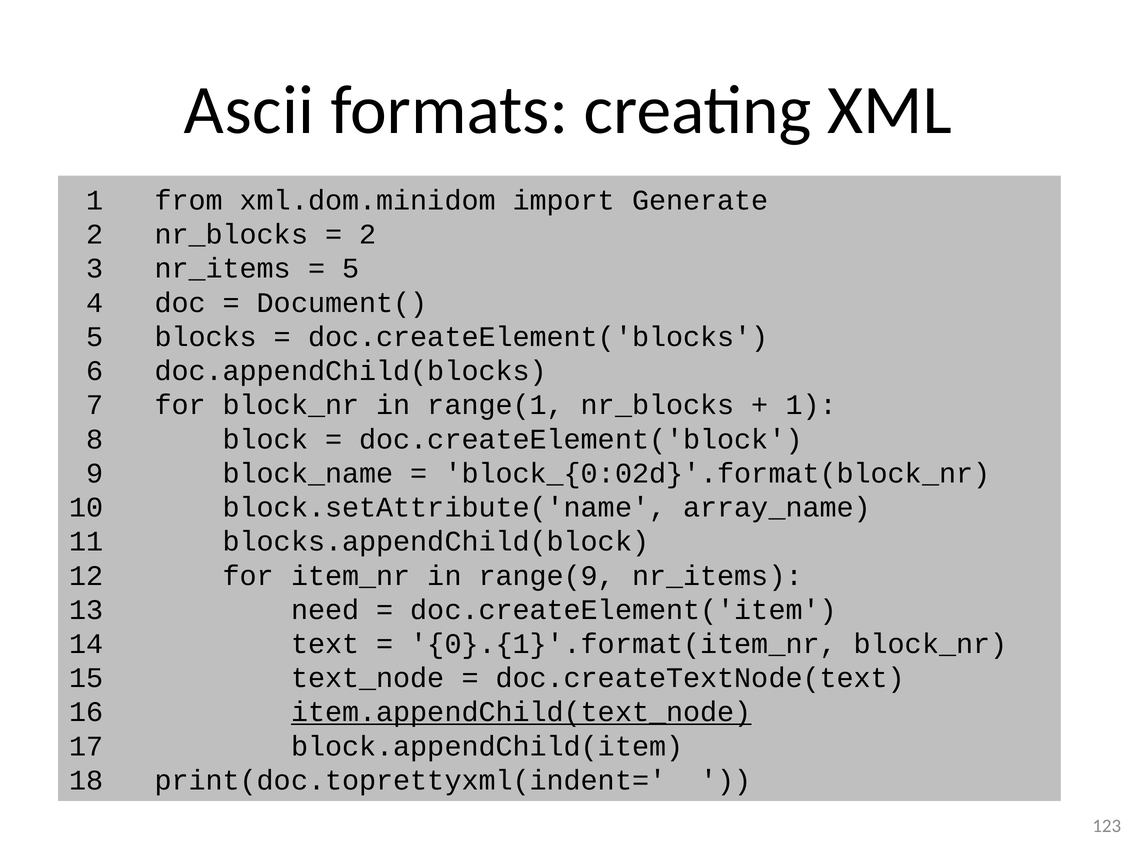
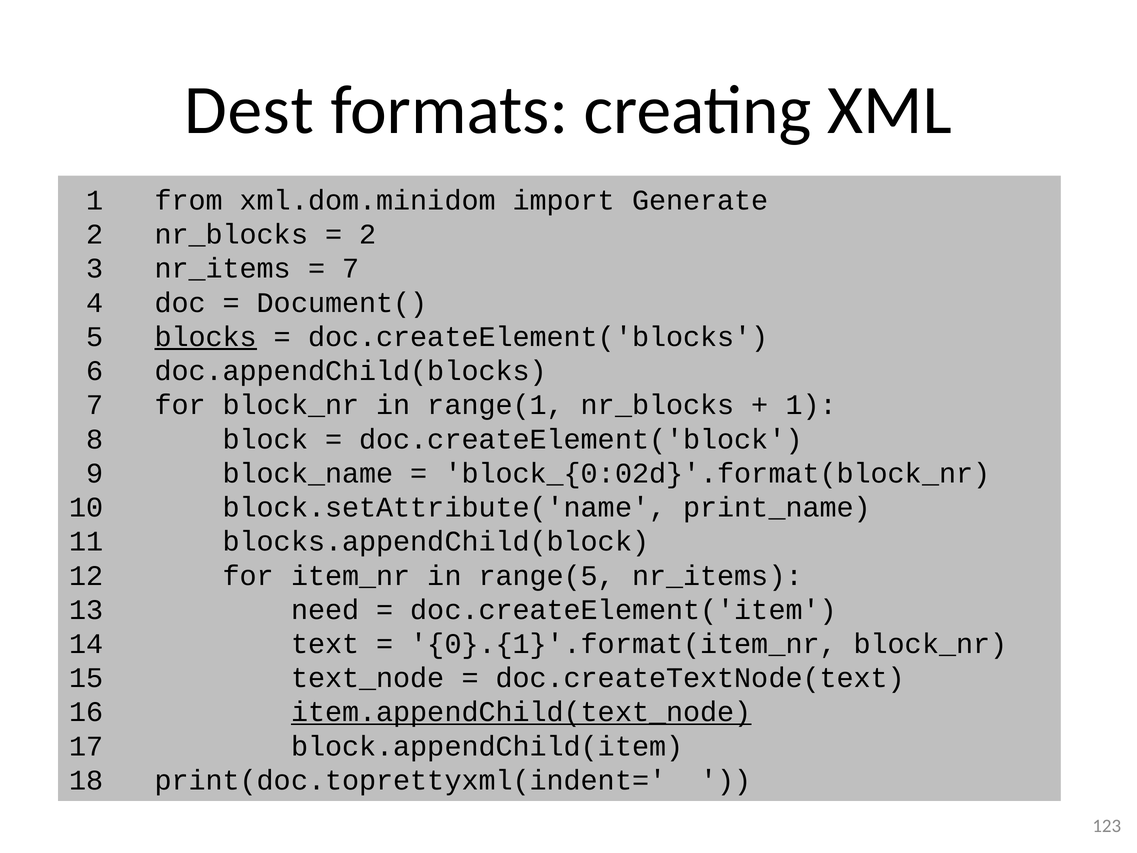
Ascii: Ascii -> Dest
5 at (351, 268): 5 -> 7
blocks underline: none -> present
array_name: array_name -> print_name
range(9: range(9 -> range(5
